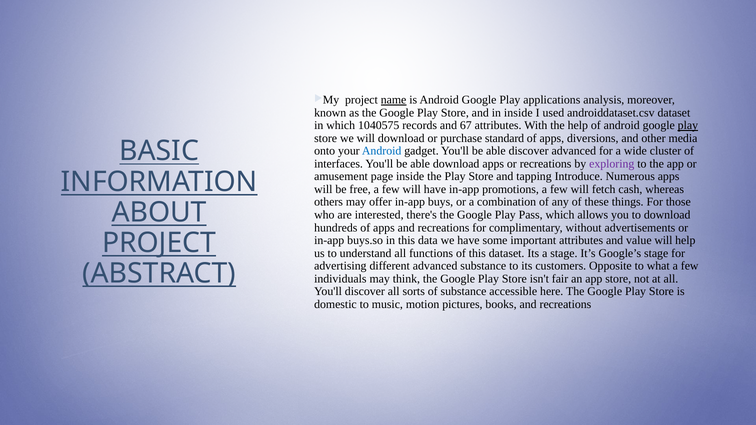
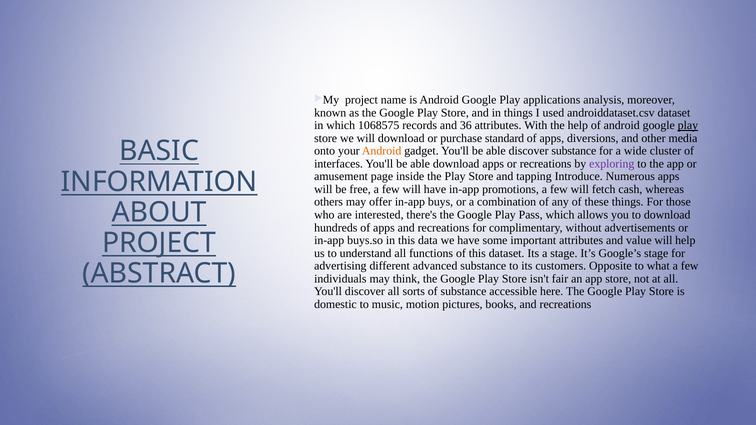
name underline: present -> none
in inside: inside -> things
1040575: 1040575 -> 1068575
67: 67 -> 36
Android at (382, 151) colour: blue -> orange
discover advanced: advanced -> substance
